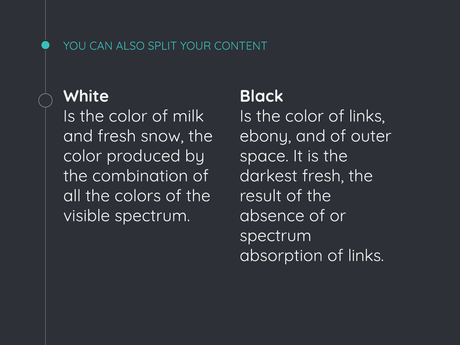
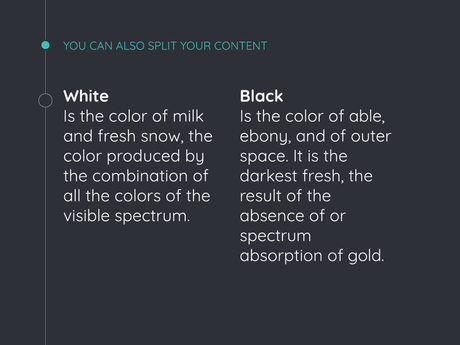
color of links: links -> able
absorption of links: links -> gold
